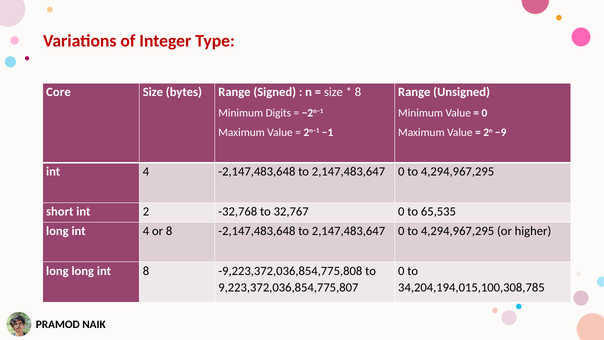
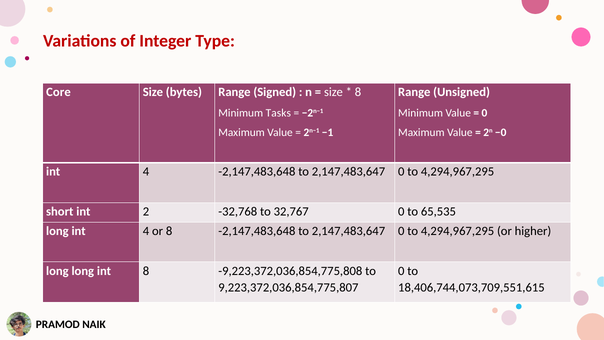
Digits: Digits -> Tasks
−9: −9 -> −0
34,204,194,015,100,308,785: 34,204,194,015,100,308,785 -> 18,406,744,073,709,551,615
